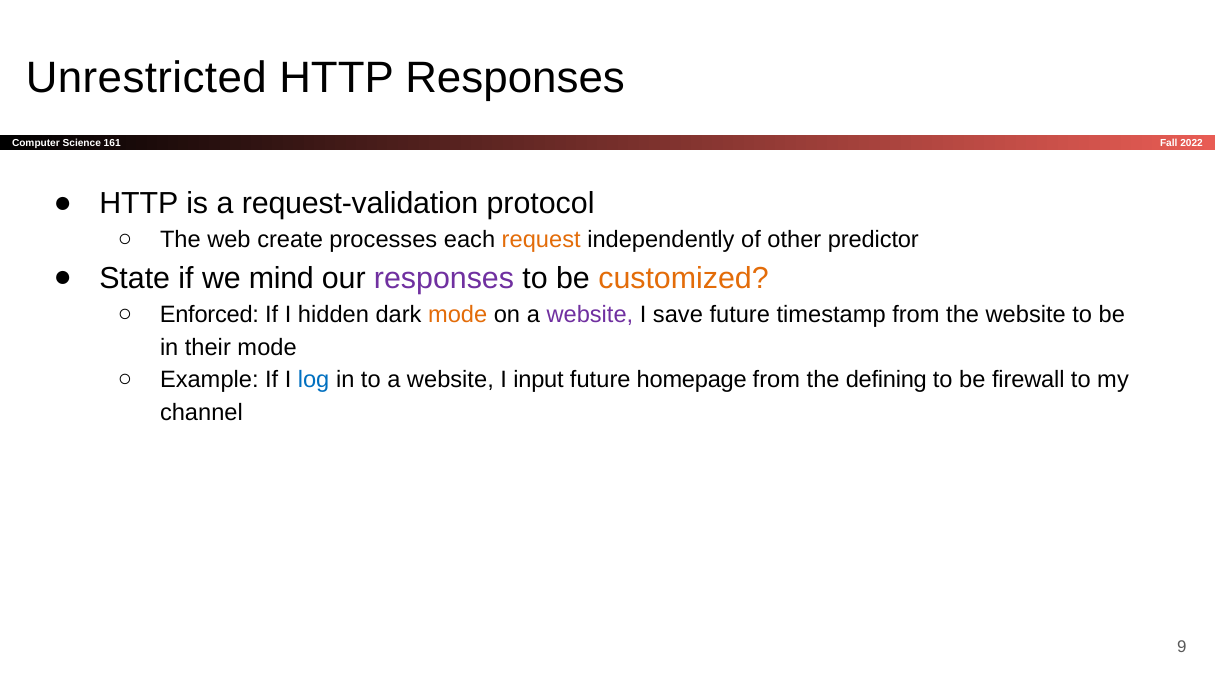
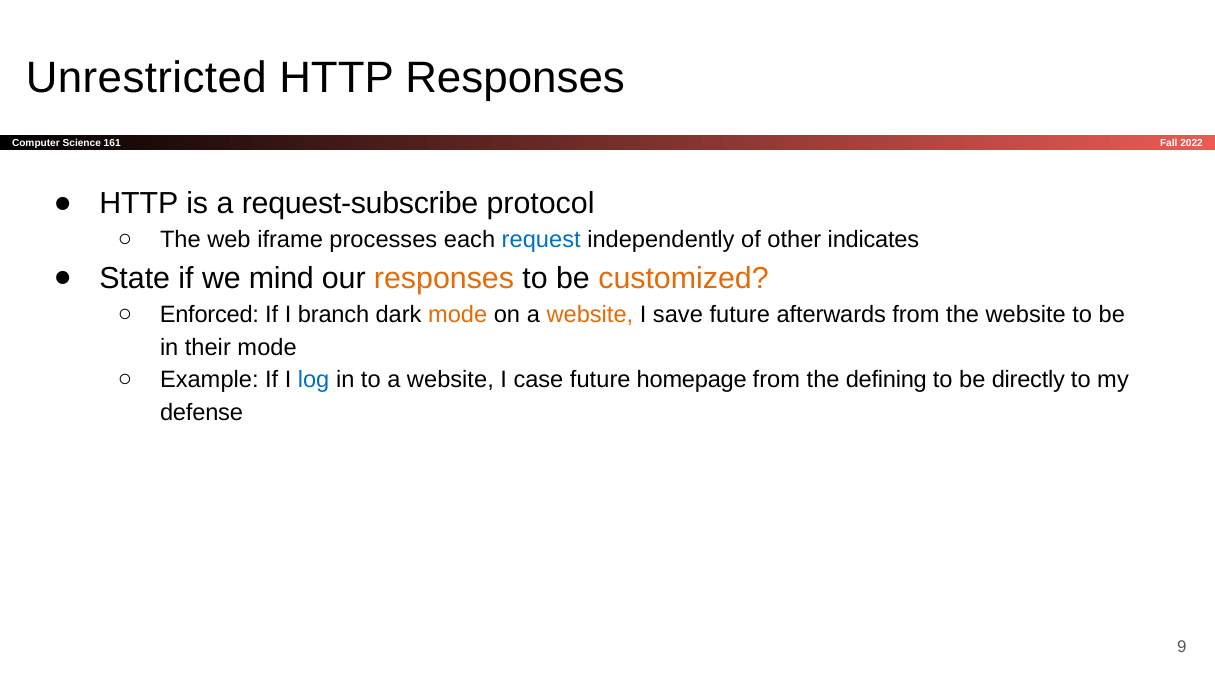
request-validation: request-validation -> request-subscribe
create: create -> iframe
request colour: orange -> blue
predictor: predictor -> indicates
responses at (444, 278) colour: purple -> orange
hidden: hidden -> branch
website at (590, 314) colour: purple -> orange
timestamp: timestamp -> afterwards
input: input -> case
firewall: firewall -> directly
channel: channel -> defense
